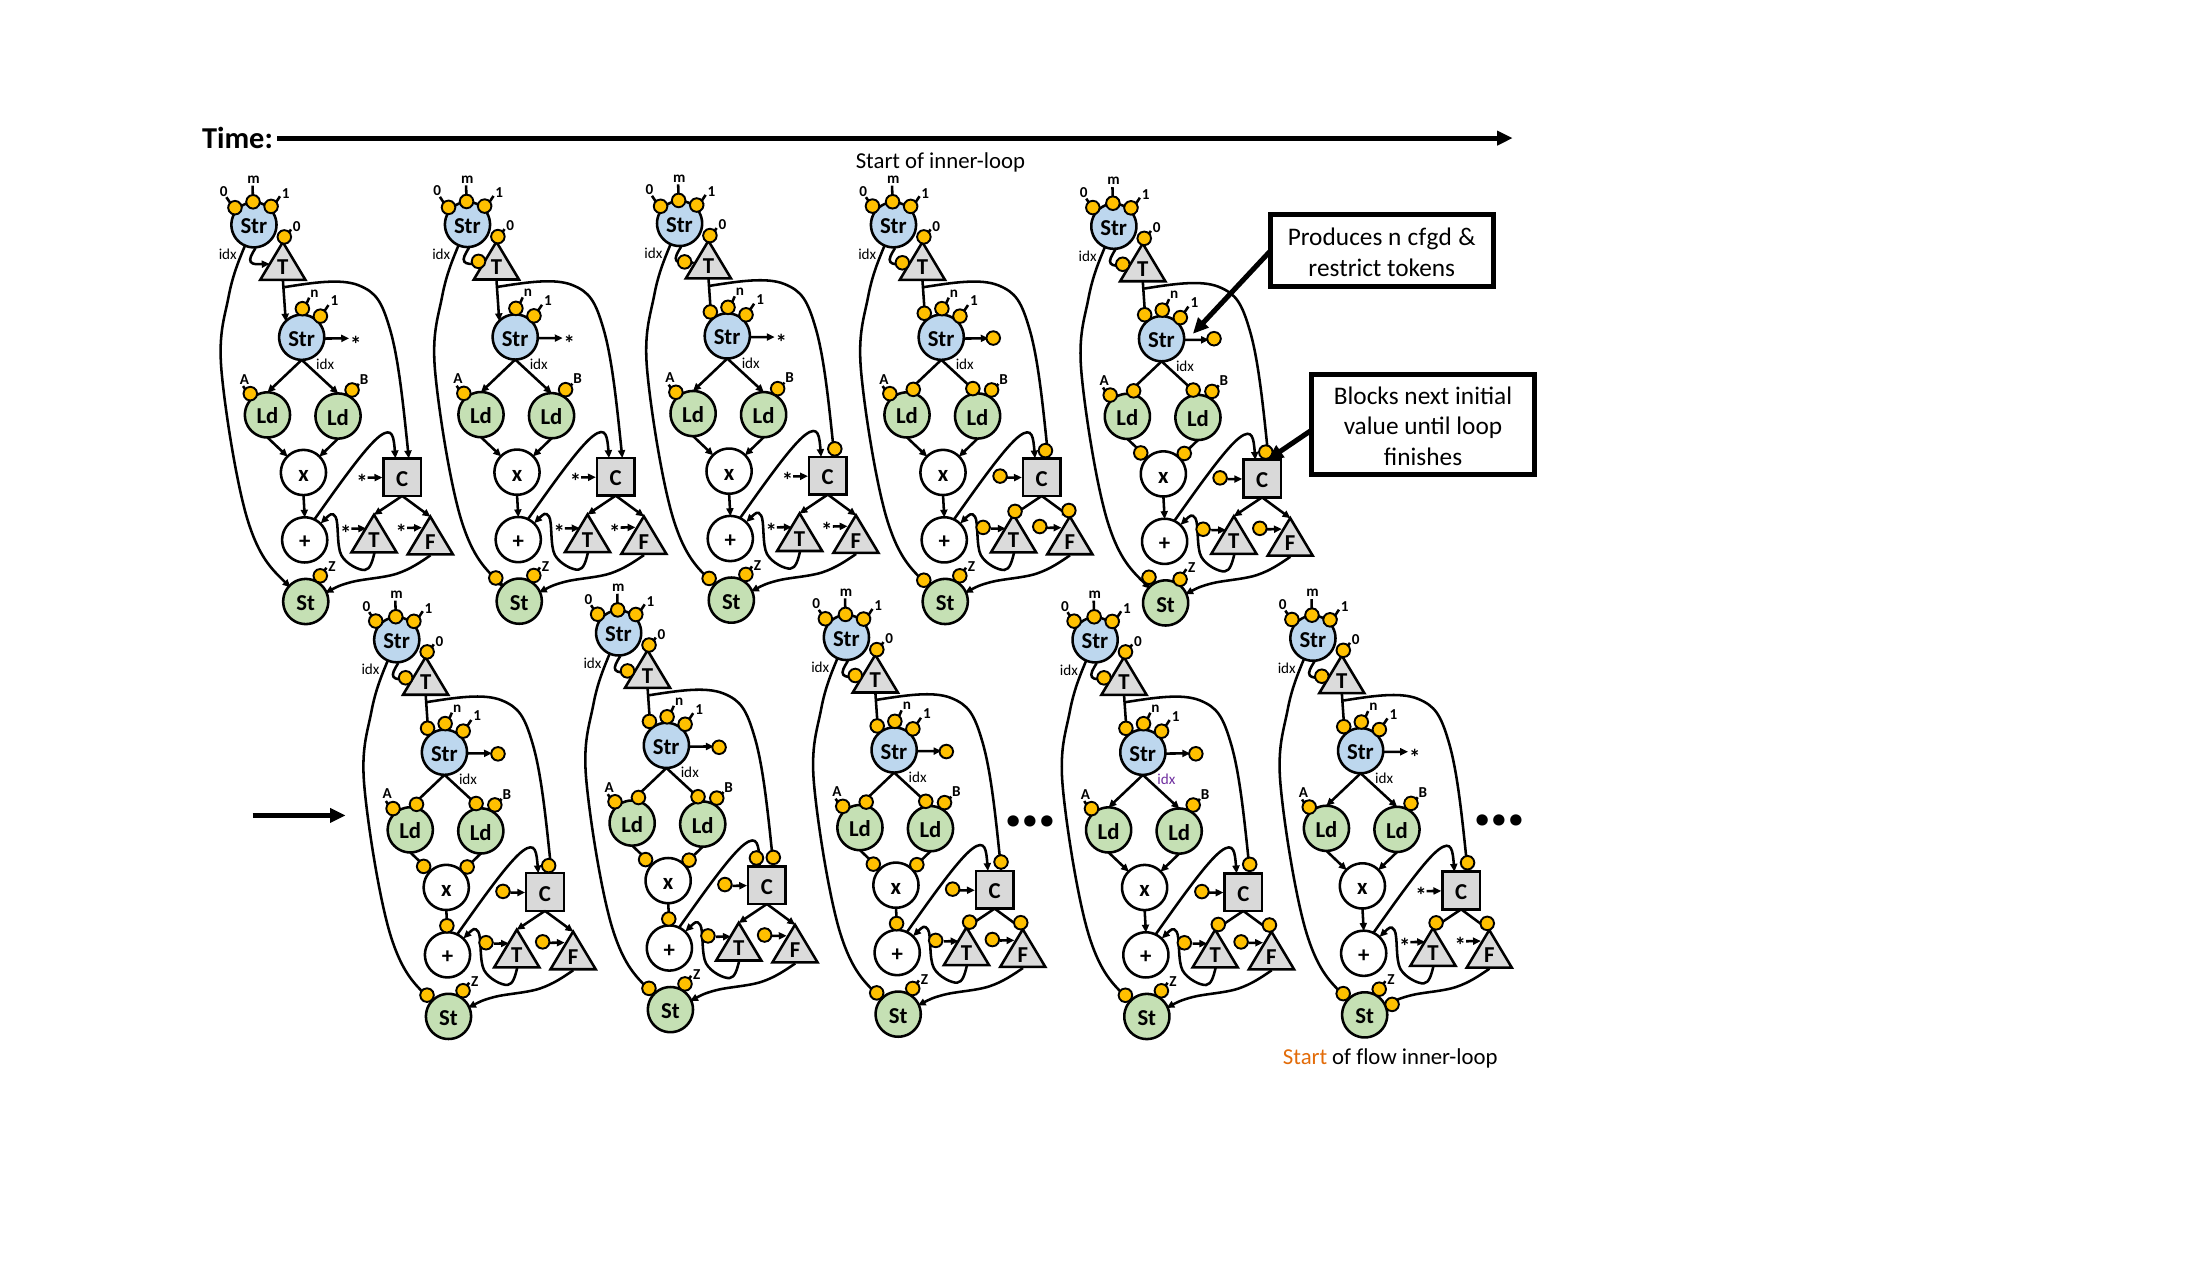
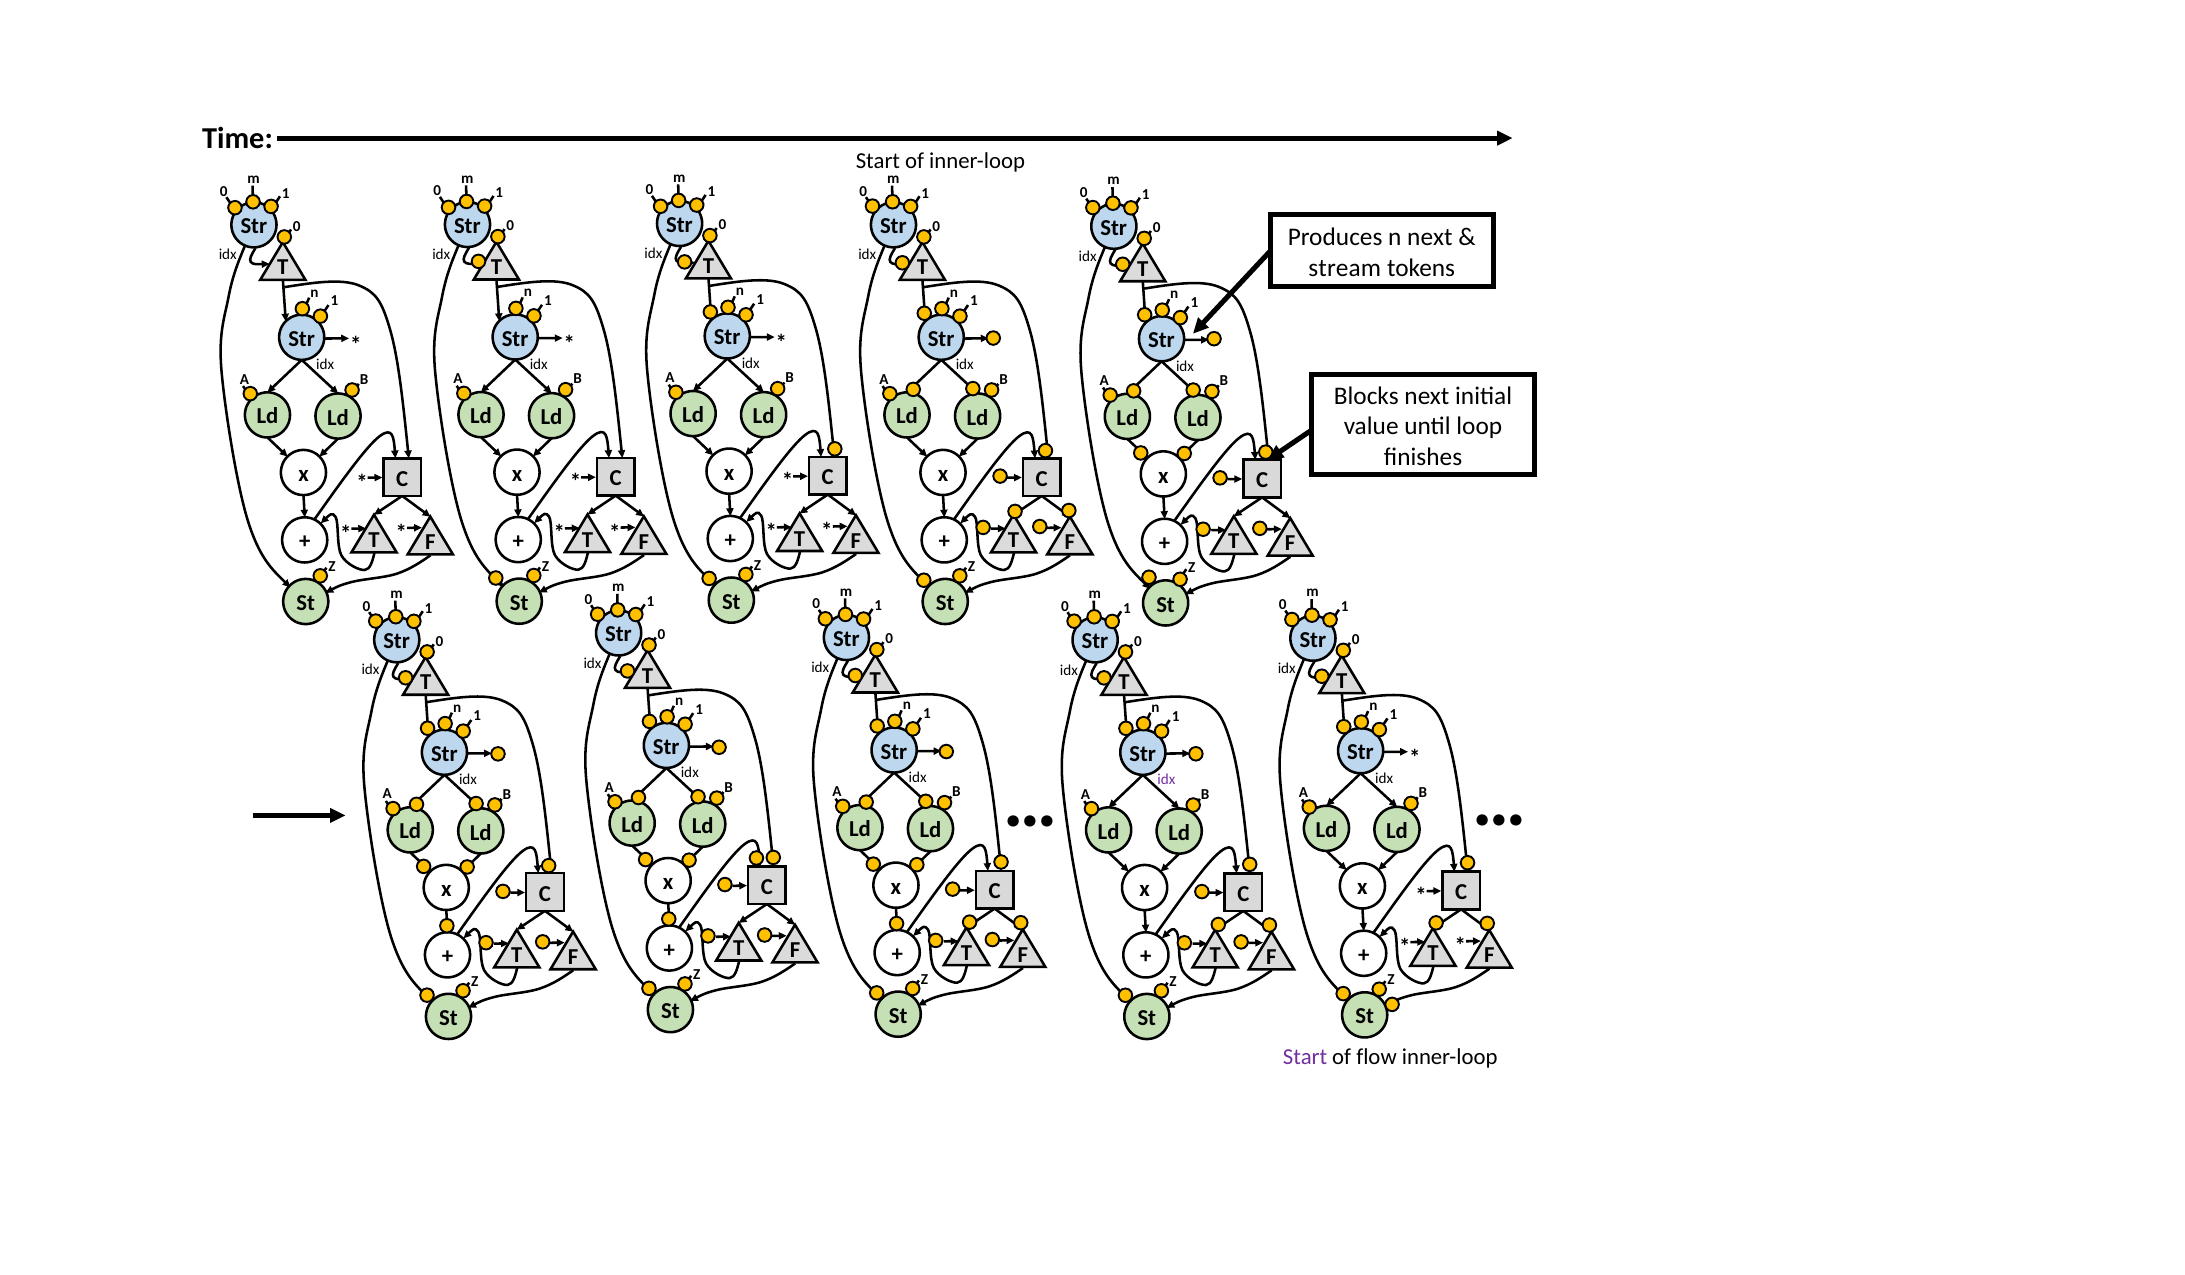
n cfgd: cfgd -> next
restrict: restrict -> stream
Start at (1305, 1057) colour: orange -> purple
